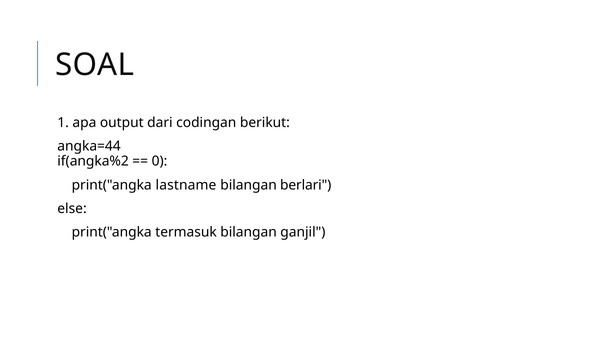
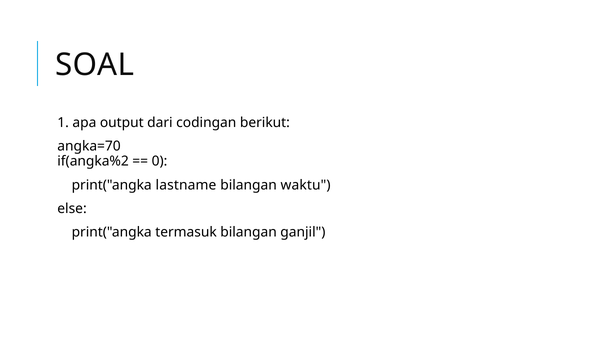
angka=44: angka=44 -> angka=70
berlari: berlari -> waktu
